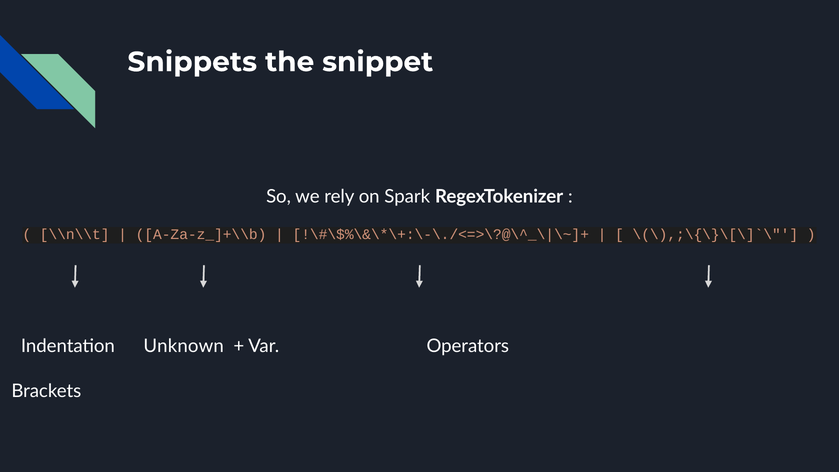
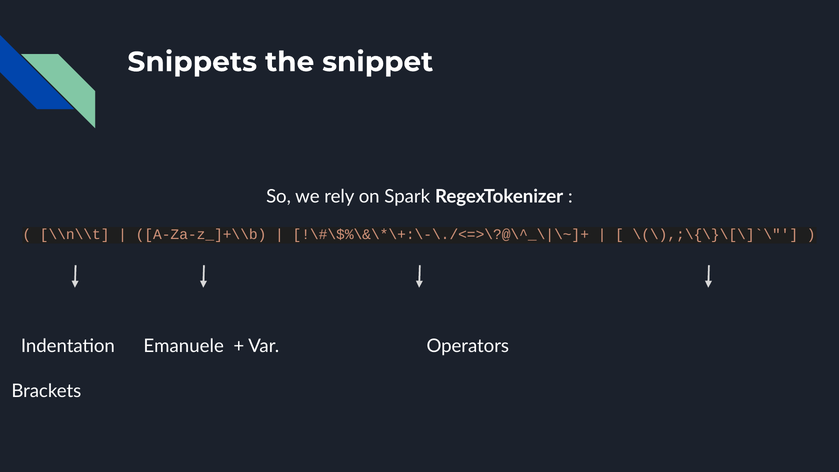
Unknown: Unknown -> Emanuele
